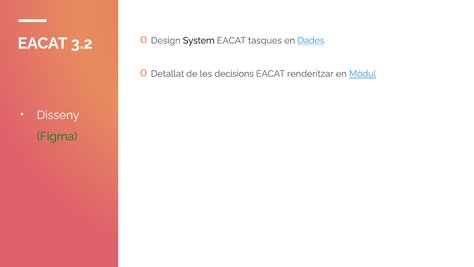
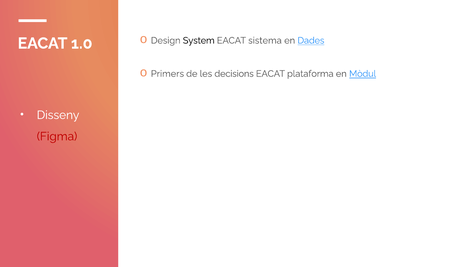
tasques: tasques -> sistema
3.2: 3.2 -> 1.0
Detallat: Detallat -> Primers
renderitzar: renderitzar -> plataforma
Figma colour: green -> red
